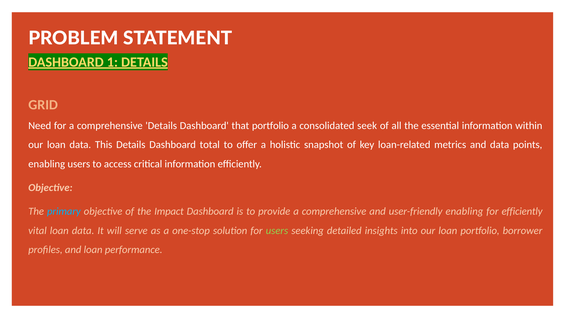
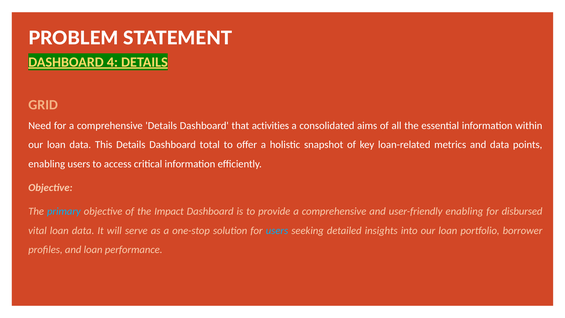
1: 1 -> 4
that portfolio: portfolio -> activities
seek: seek -> aims
for efficiently: efficiently -> disbursed
users at (277, 230) colour: light green -> light blue
